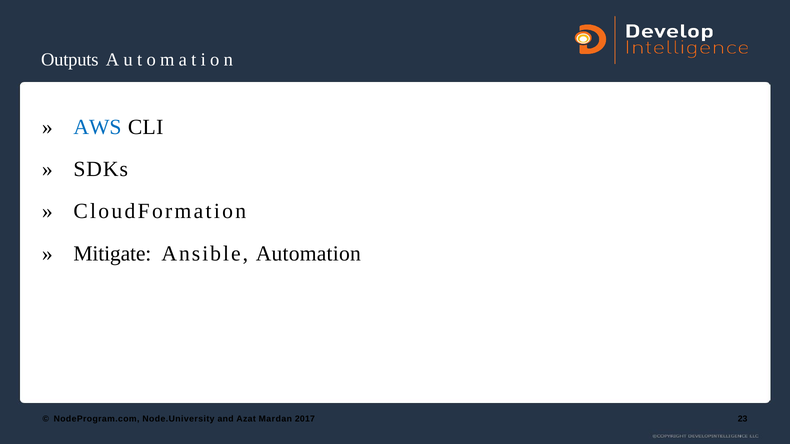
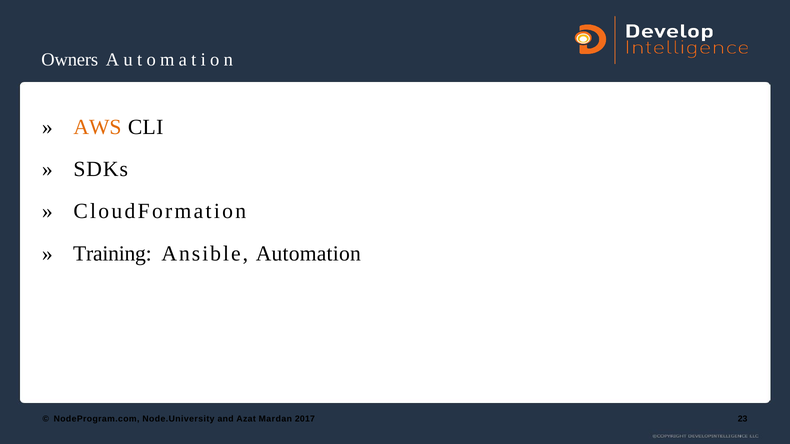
Outputs: Outputs -> Owners
AWS colour: blue -> orange
Mitigate: Mitigate -> Training
